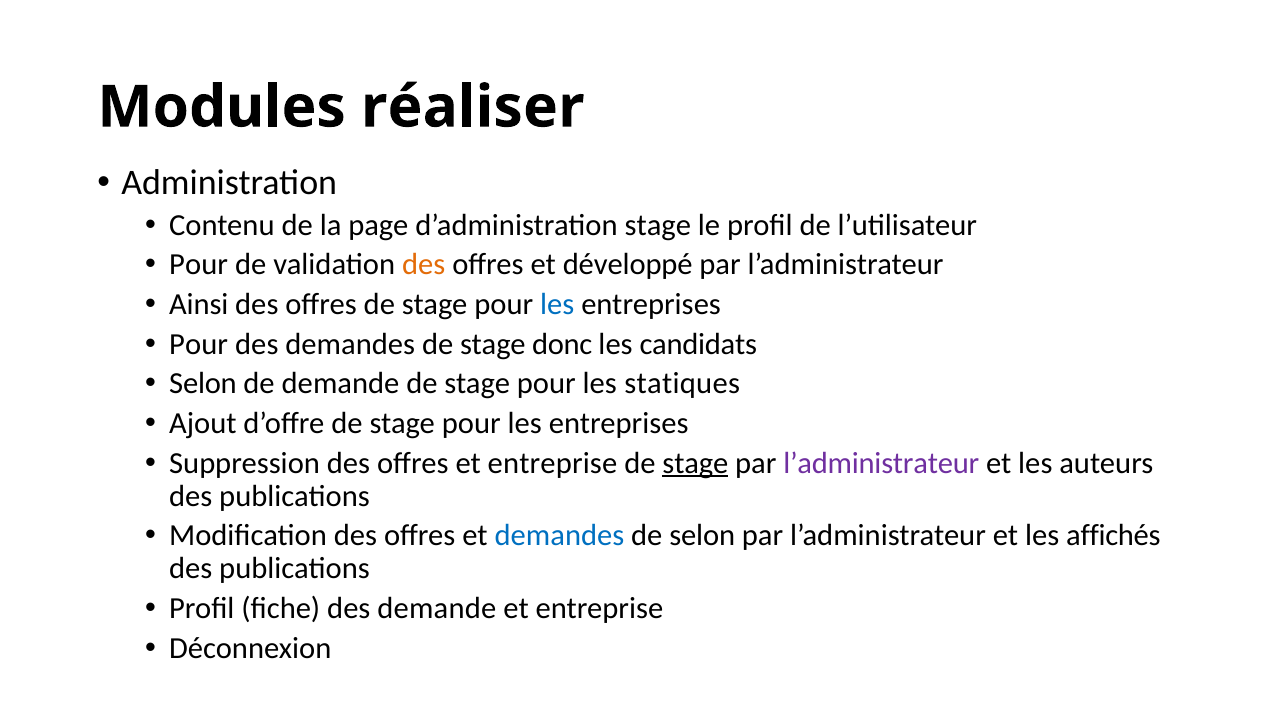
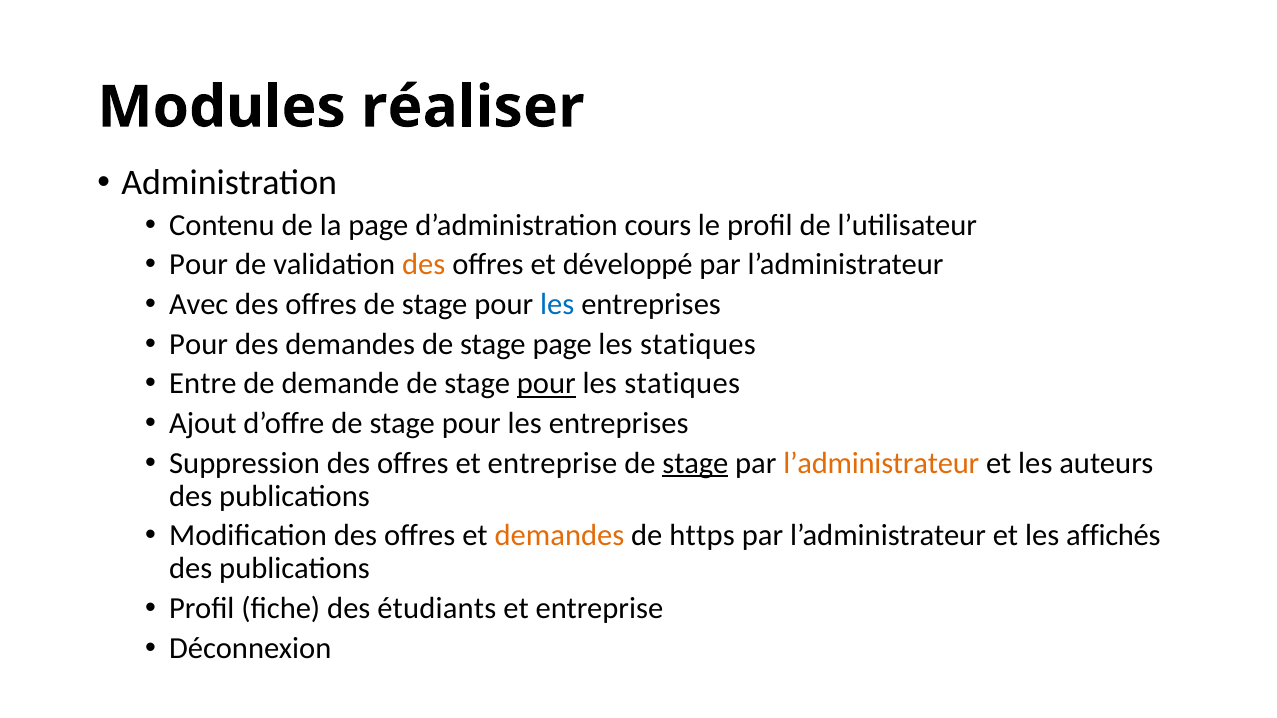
d’administration stage: stage -> cours
Ainsi: Ainsi -> Avec
stage donc: donc -> page
candidats at (698, 344): candidats -> statiques
Selon at (203, 384): Selon -> Entre
pour at (546, 384) underline: none -> present
l’administrateur at (881, 463) colour: purple -> orange
demandes at (559, 536) colour: blue -> orange
de selon: selon -> https
des demande: demande -> étudiants
